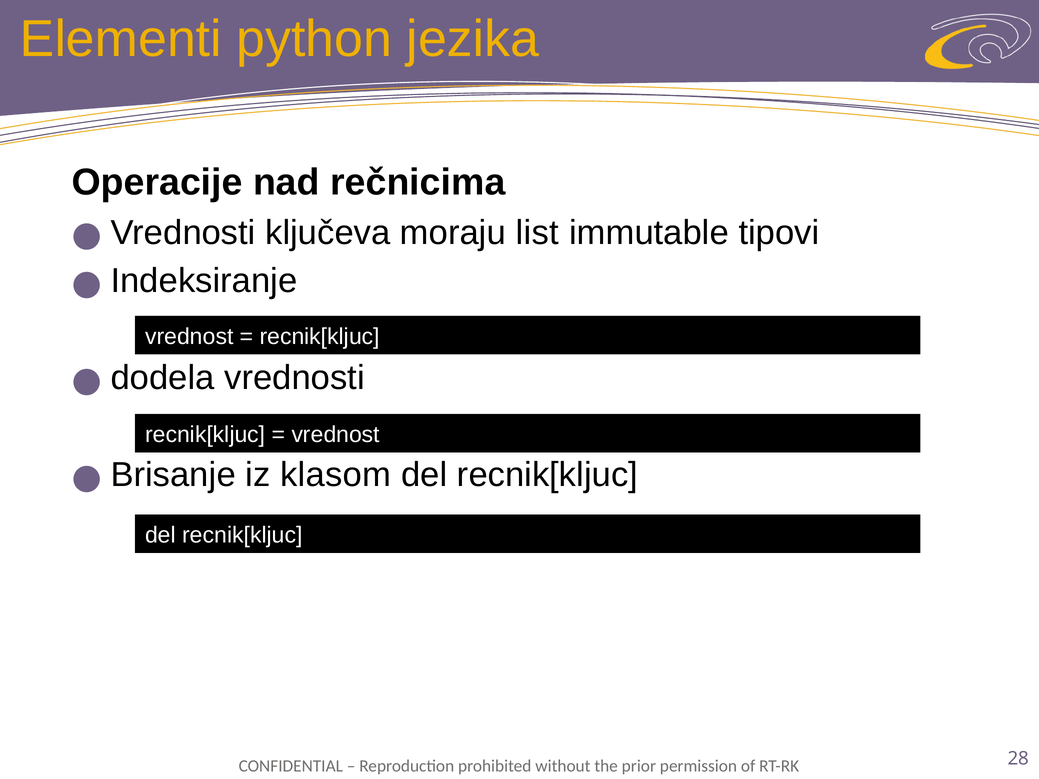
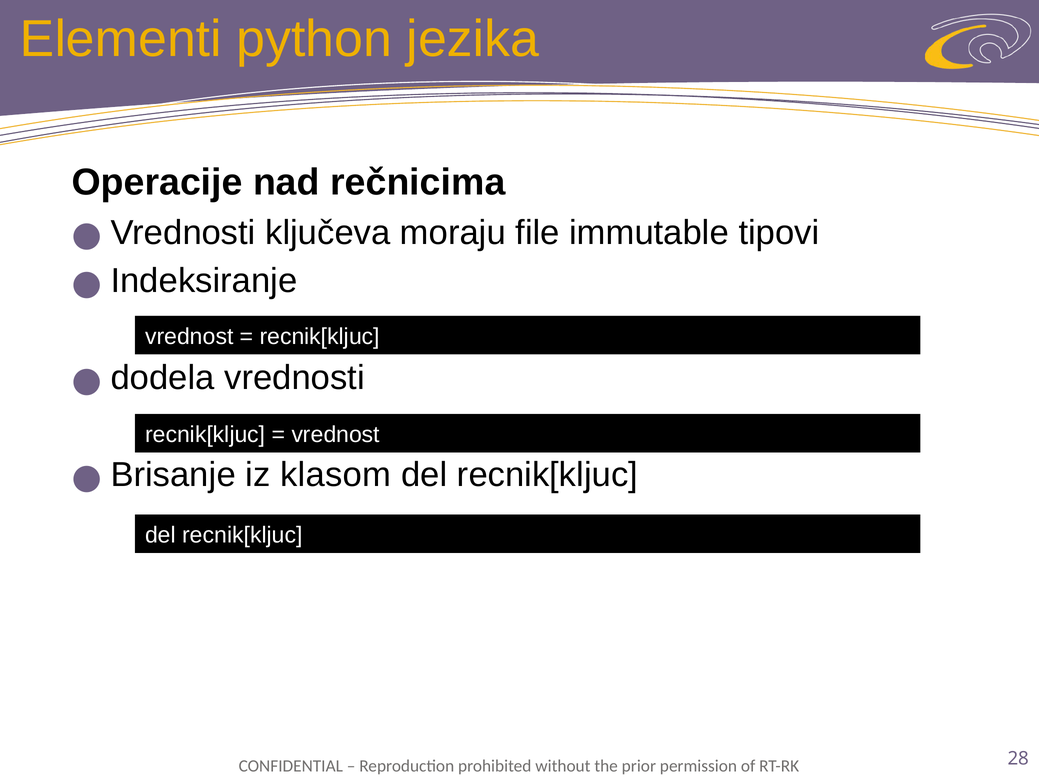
list: list -> file
